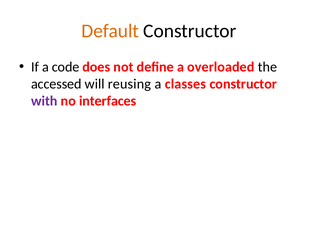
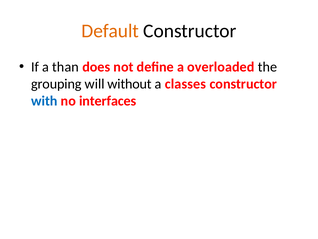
code: code -> than
accessed: accessed -> grouping
reusing: reusing -> without
with colour: purple -> blue
